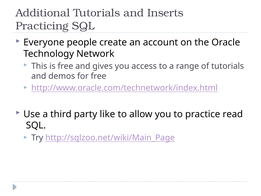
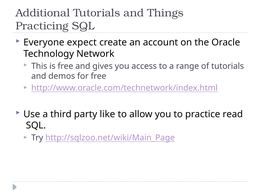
Inserts: Inserts -> Things
people: people -> expect
